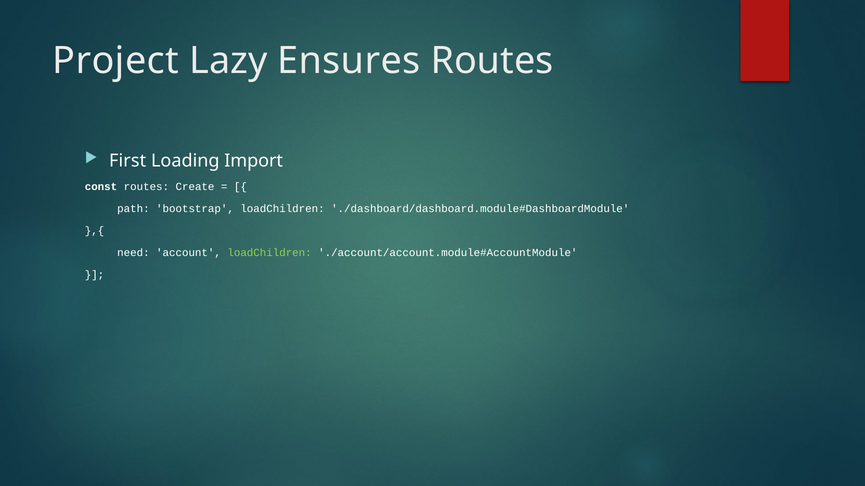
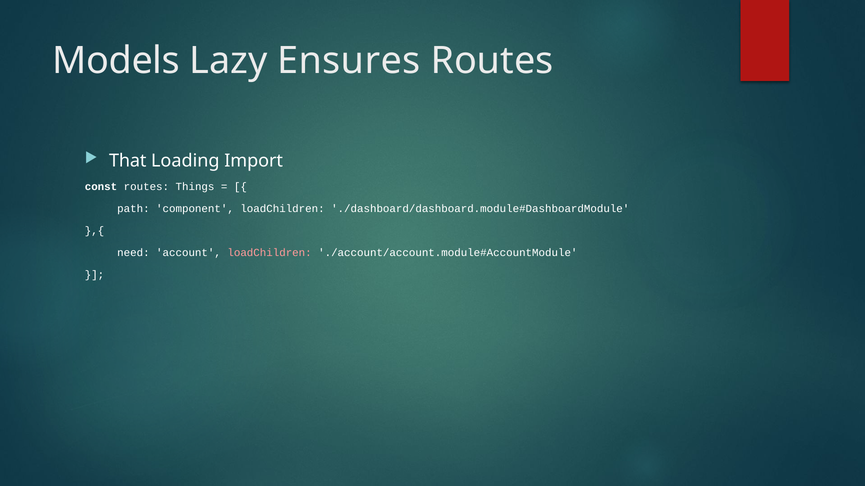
Project: Project -> Models
First: First -> That
Create: Create -> Things
bootstrap: bootstrap -> component
loadChildren at (270, 253) colour: light green -> pink
